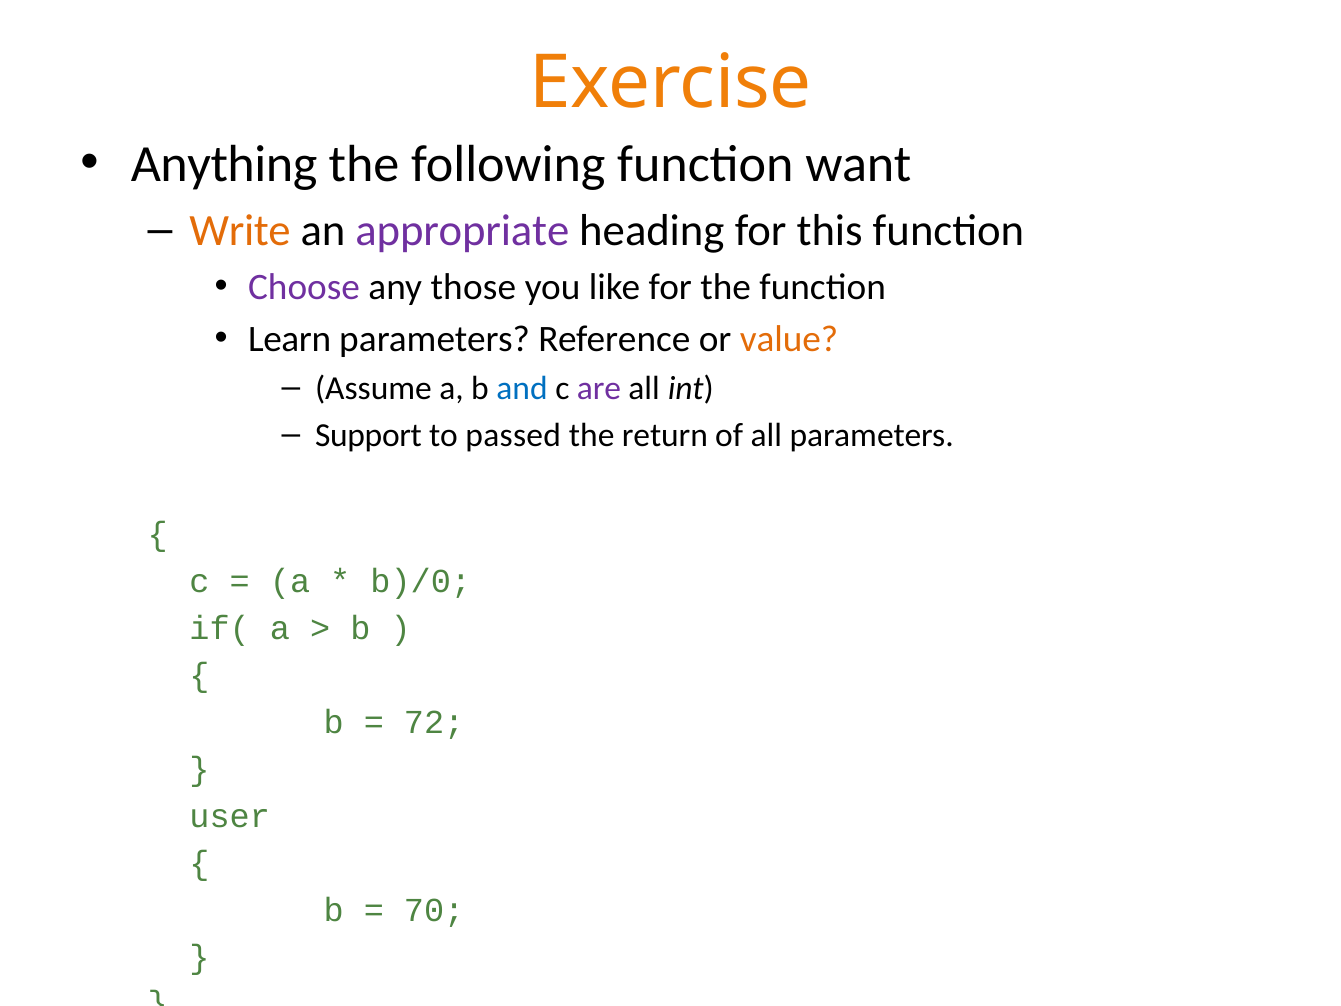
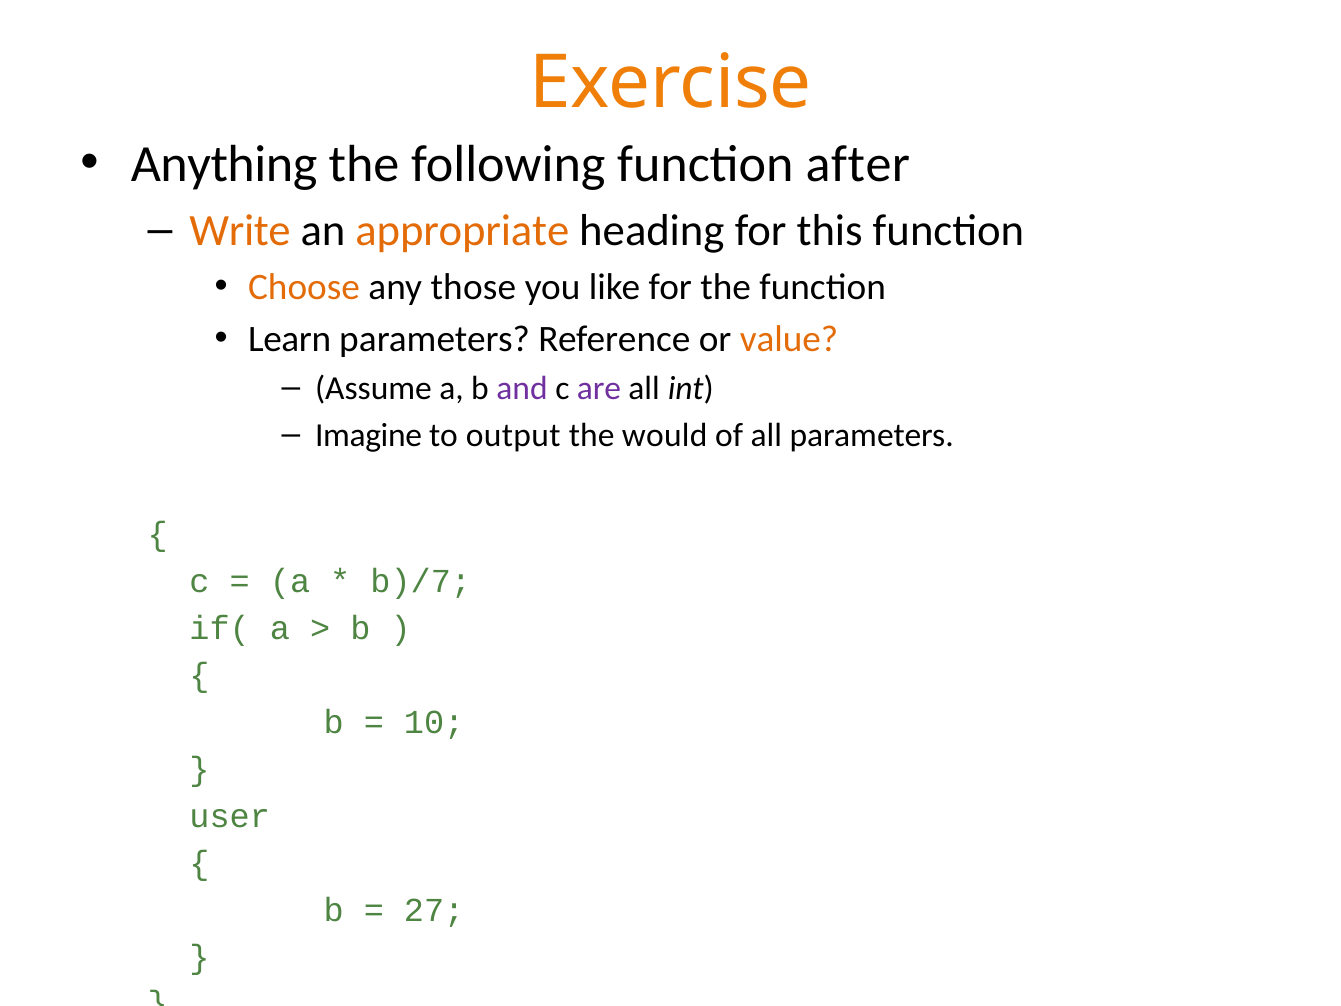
want: want -> after
appropriate colour: purple -> orange
Choose colour: purple -> orange
and colour: blue -> purple
Support: Support -> Imagine
passed: passed -> output
return: return -> would
b)/0: b)/0 -> b)/7
72: 72 -> 10
70: 70 -> 27
